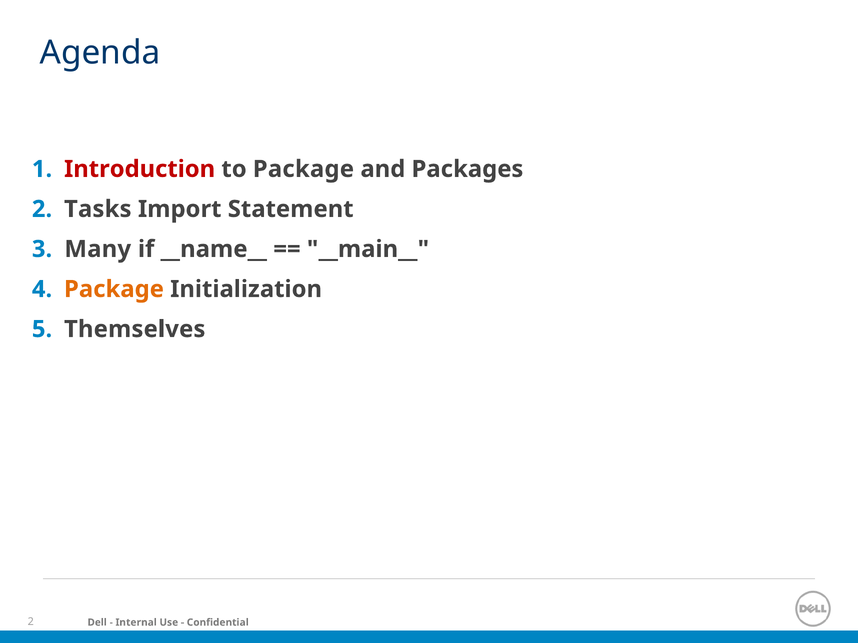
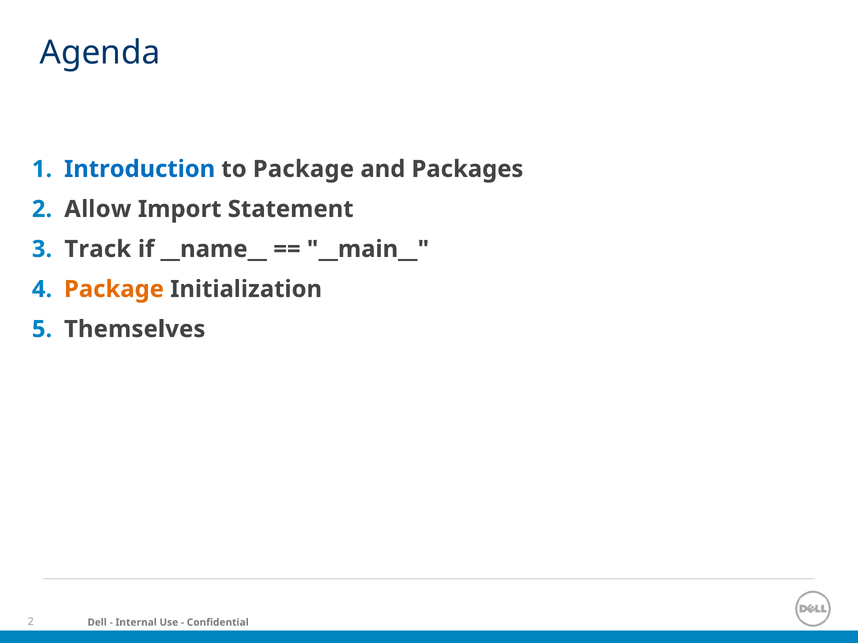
Introduction colour: red -> blue
Tasks: Tasks -> Allow
Many: Many -> Track
